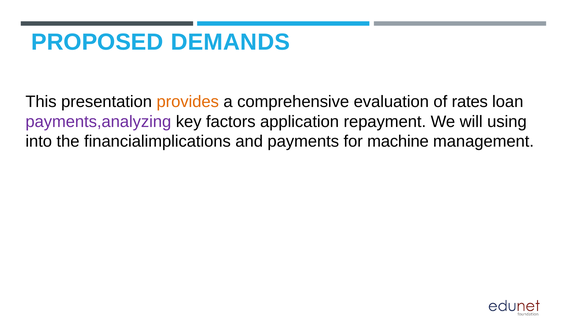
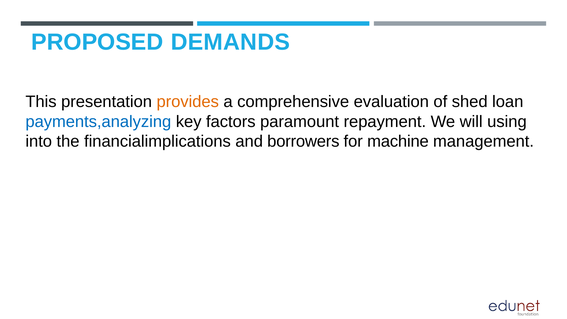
rates: rates -> shed
payments,analyzing colour: purple -> blue
application: application -> paramount
payments: payments -> borrowers
